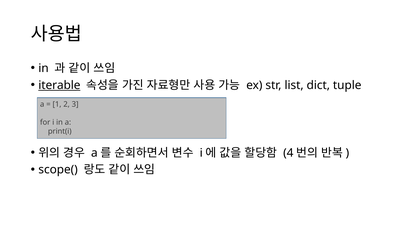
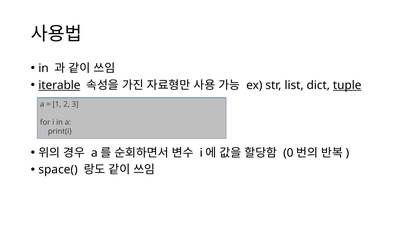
tuple underline: none -> present
4: 4 -> 0
scope(: scope( -> space(
